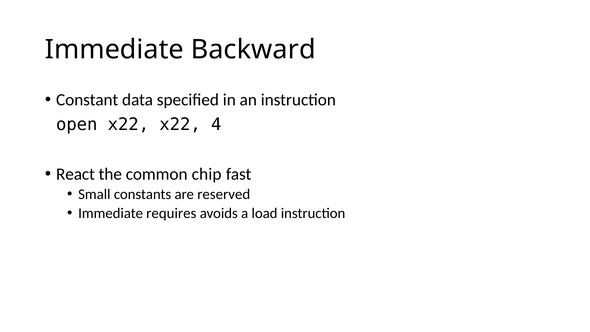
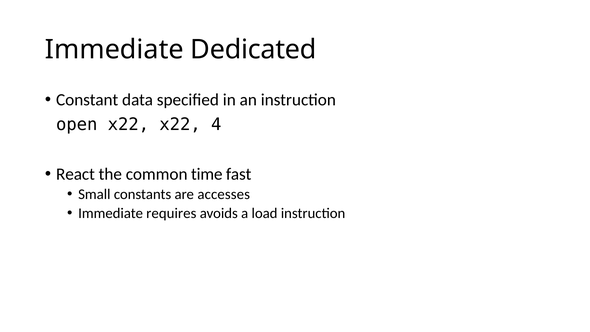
Backward: Backward -> Dedicated
chip: chip -> time
reserved: reserved -> accesses
